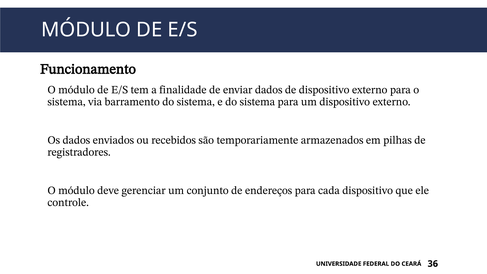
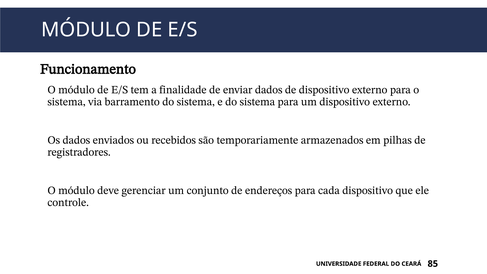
36: 36 -> 85
